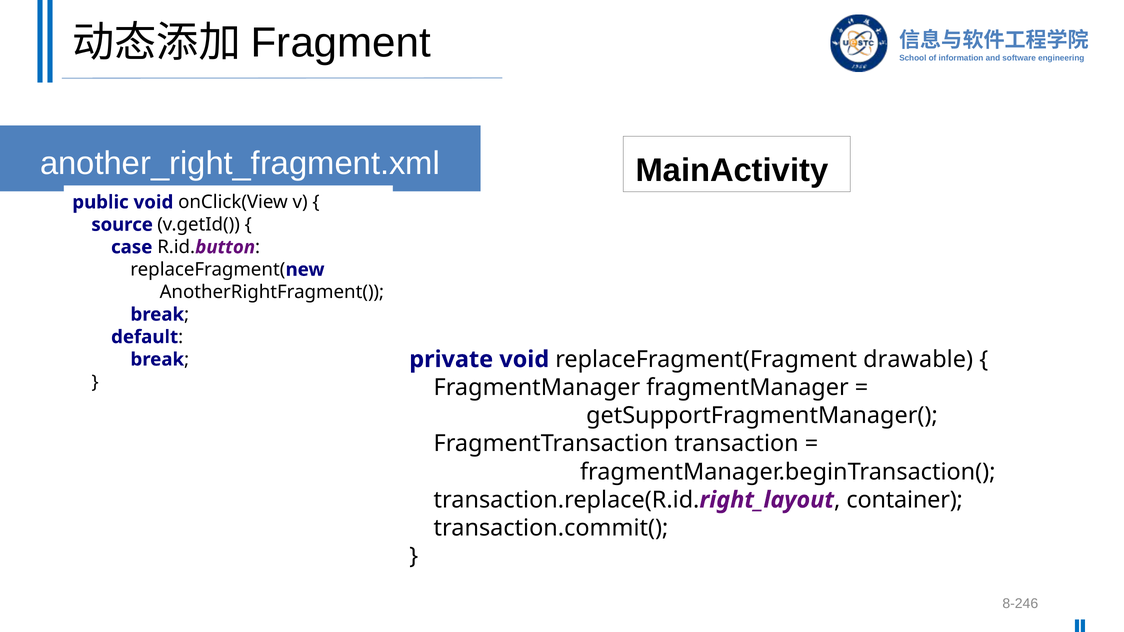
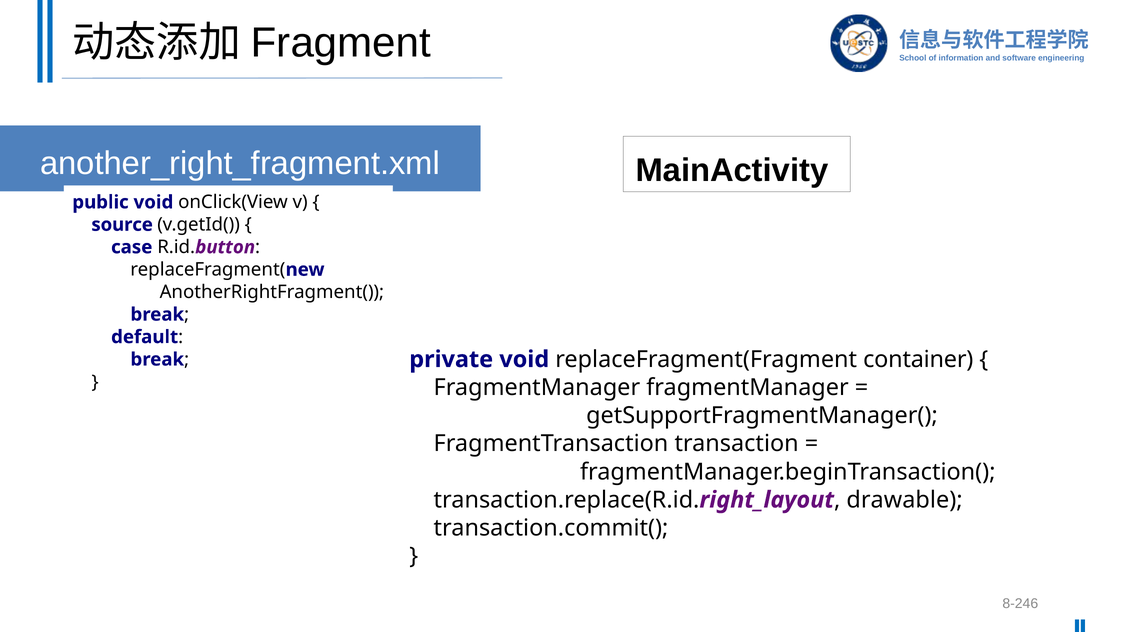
drawable: drawable -> container
container: container -> drawable
